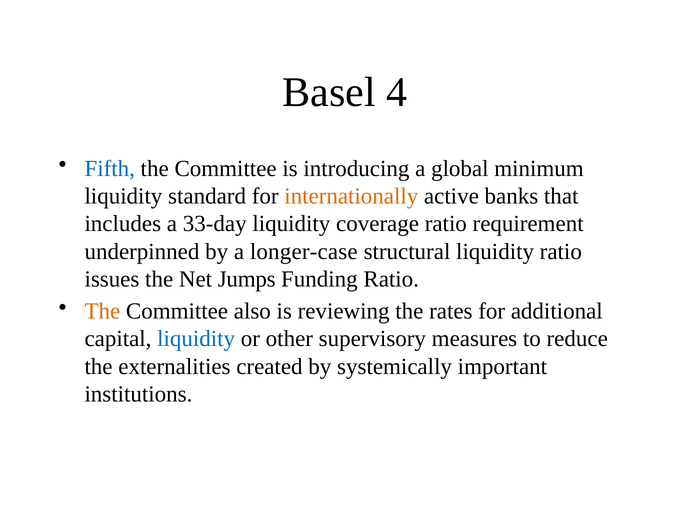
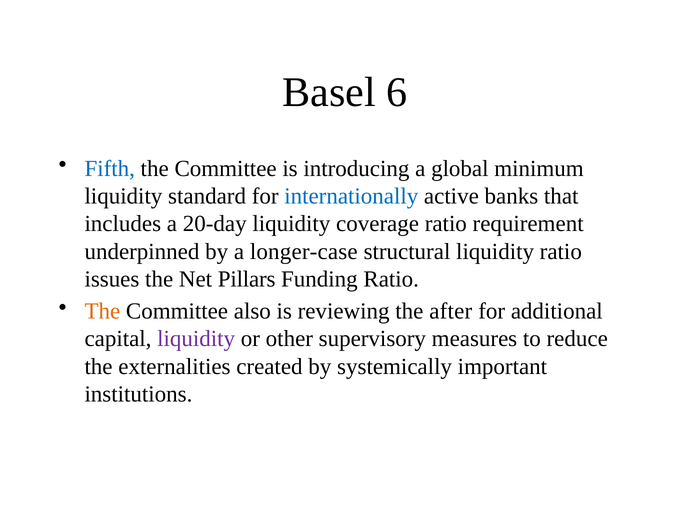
4: 4 -> 6
internationally colour: orange -> blue
33-day: 33-day -> 20-day
Jumps: Jumps -> Pillars
rates: rates -> after
liquidity at (196, 339) colour: blue -> purple
